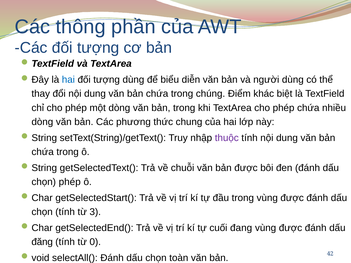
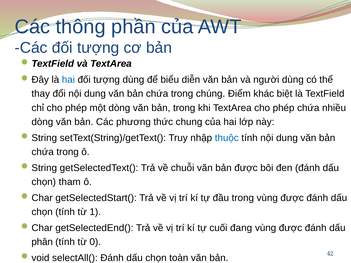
thuộc colour: purple -> blue
chọn phép: phép -> tham
3: 3 -> 1
đăng: đăng -> phân
